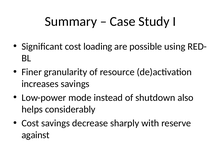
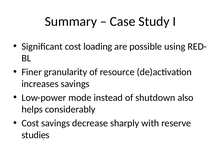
against: against -> studies
